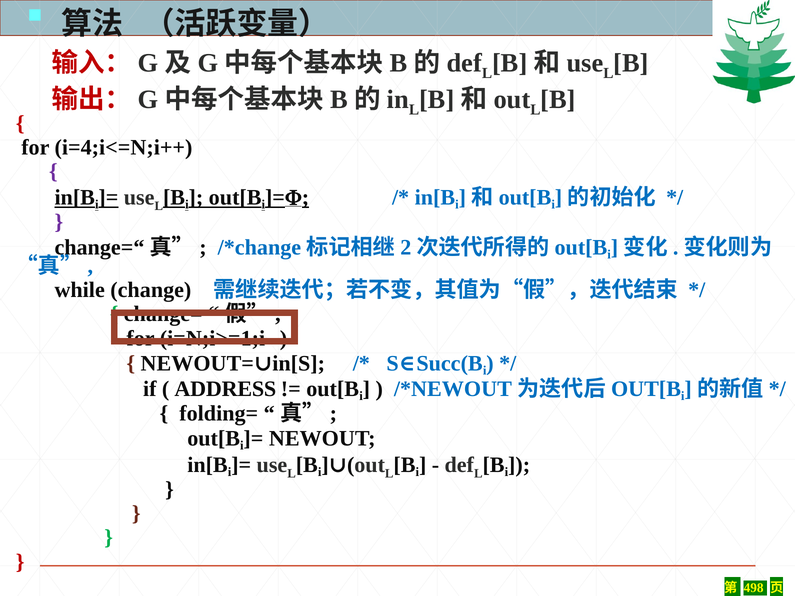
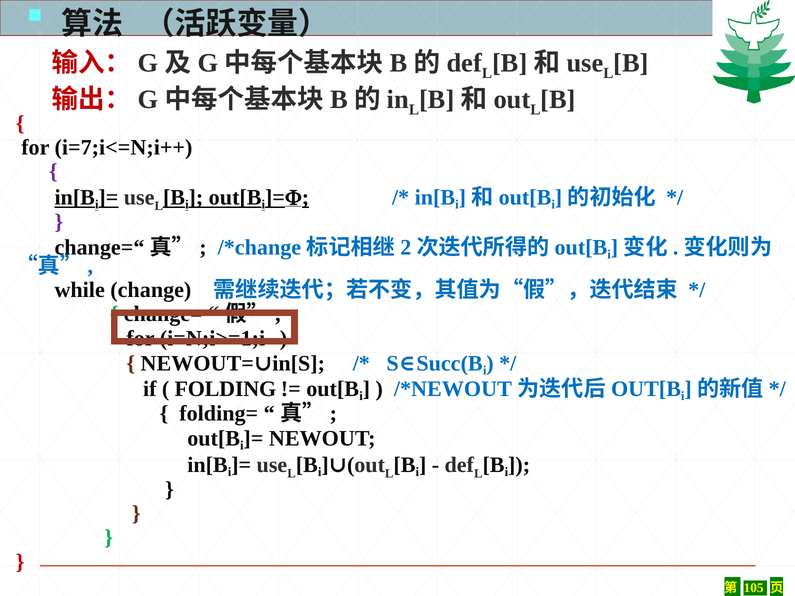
i=4;i<=N;i++: i=4;i<=N;i++ -> i=7;i<=N;i++
ADDRESS: ADDRESS -> FOLDING
498: 498 -> 105
